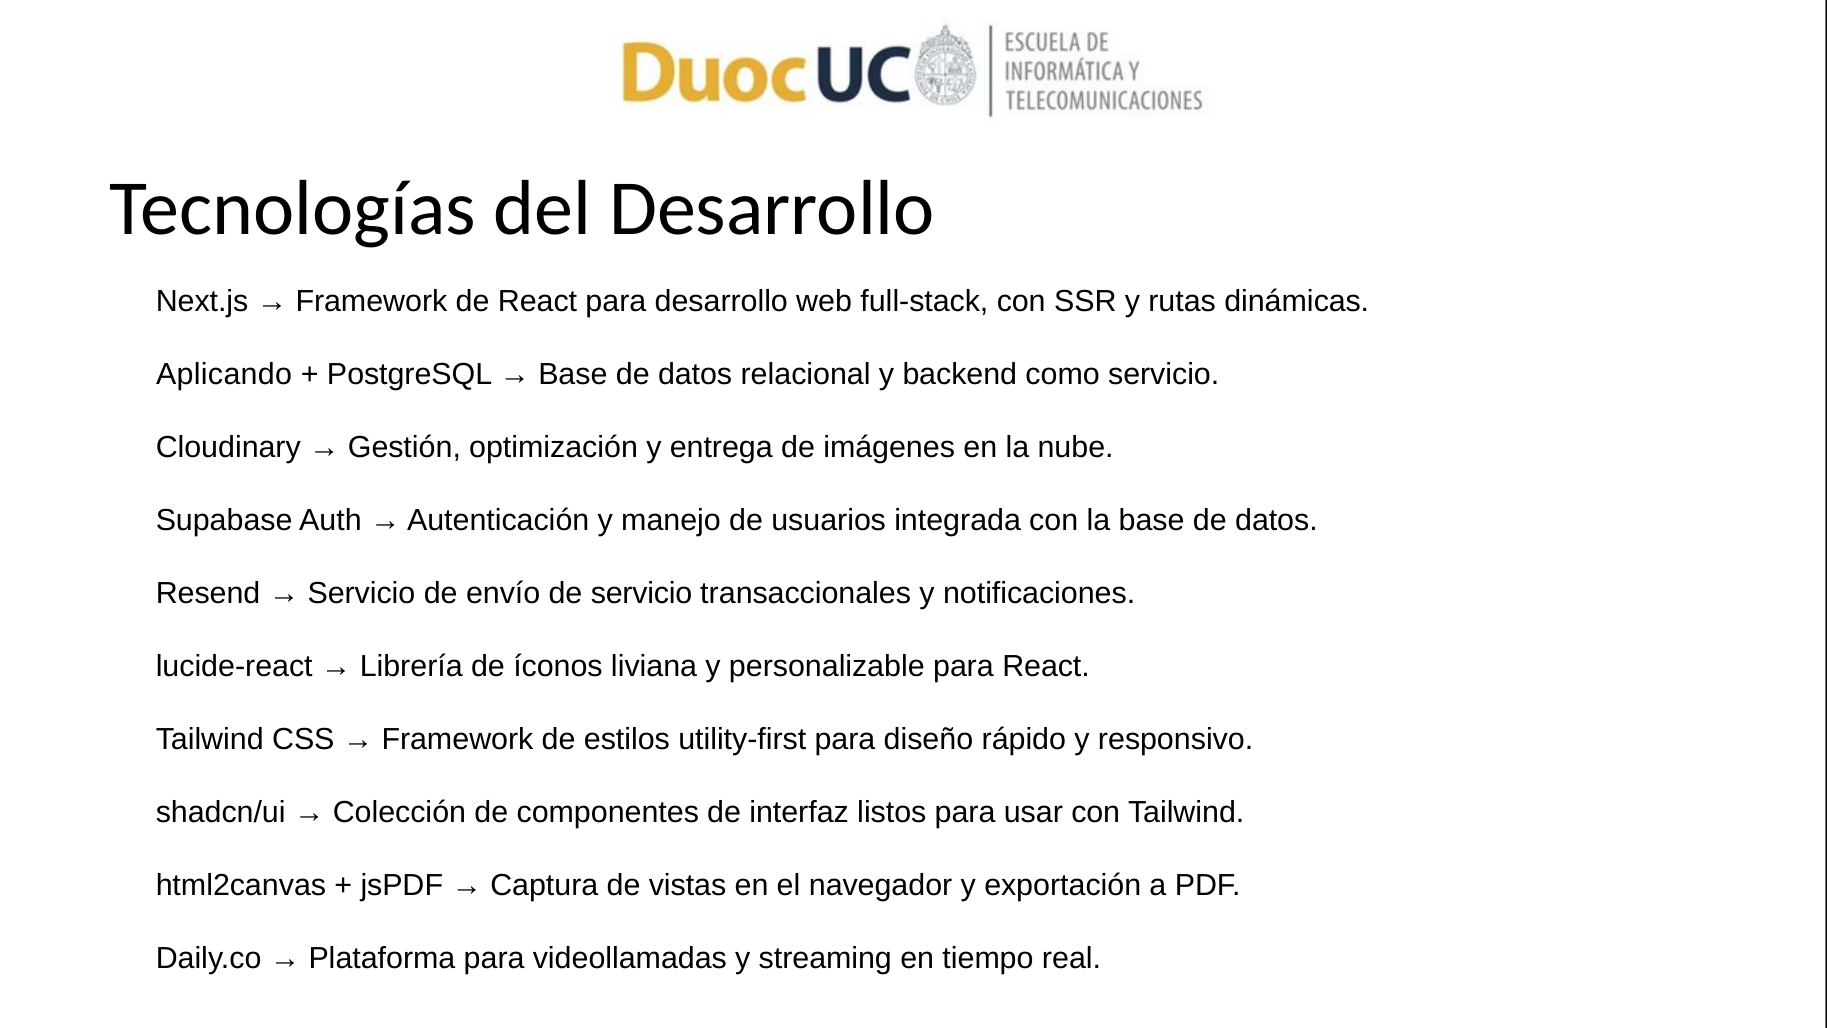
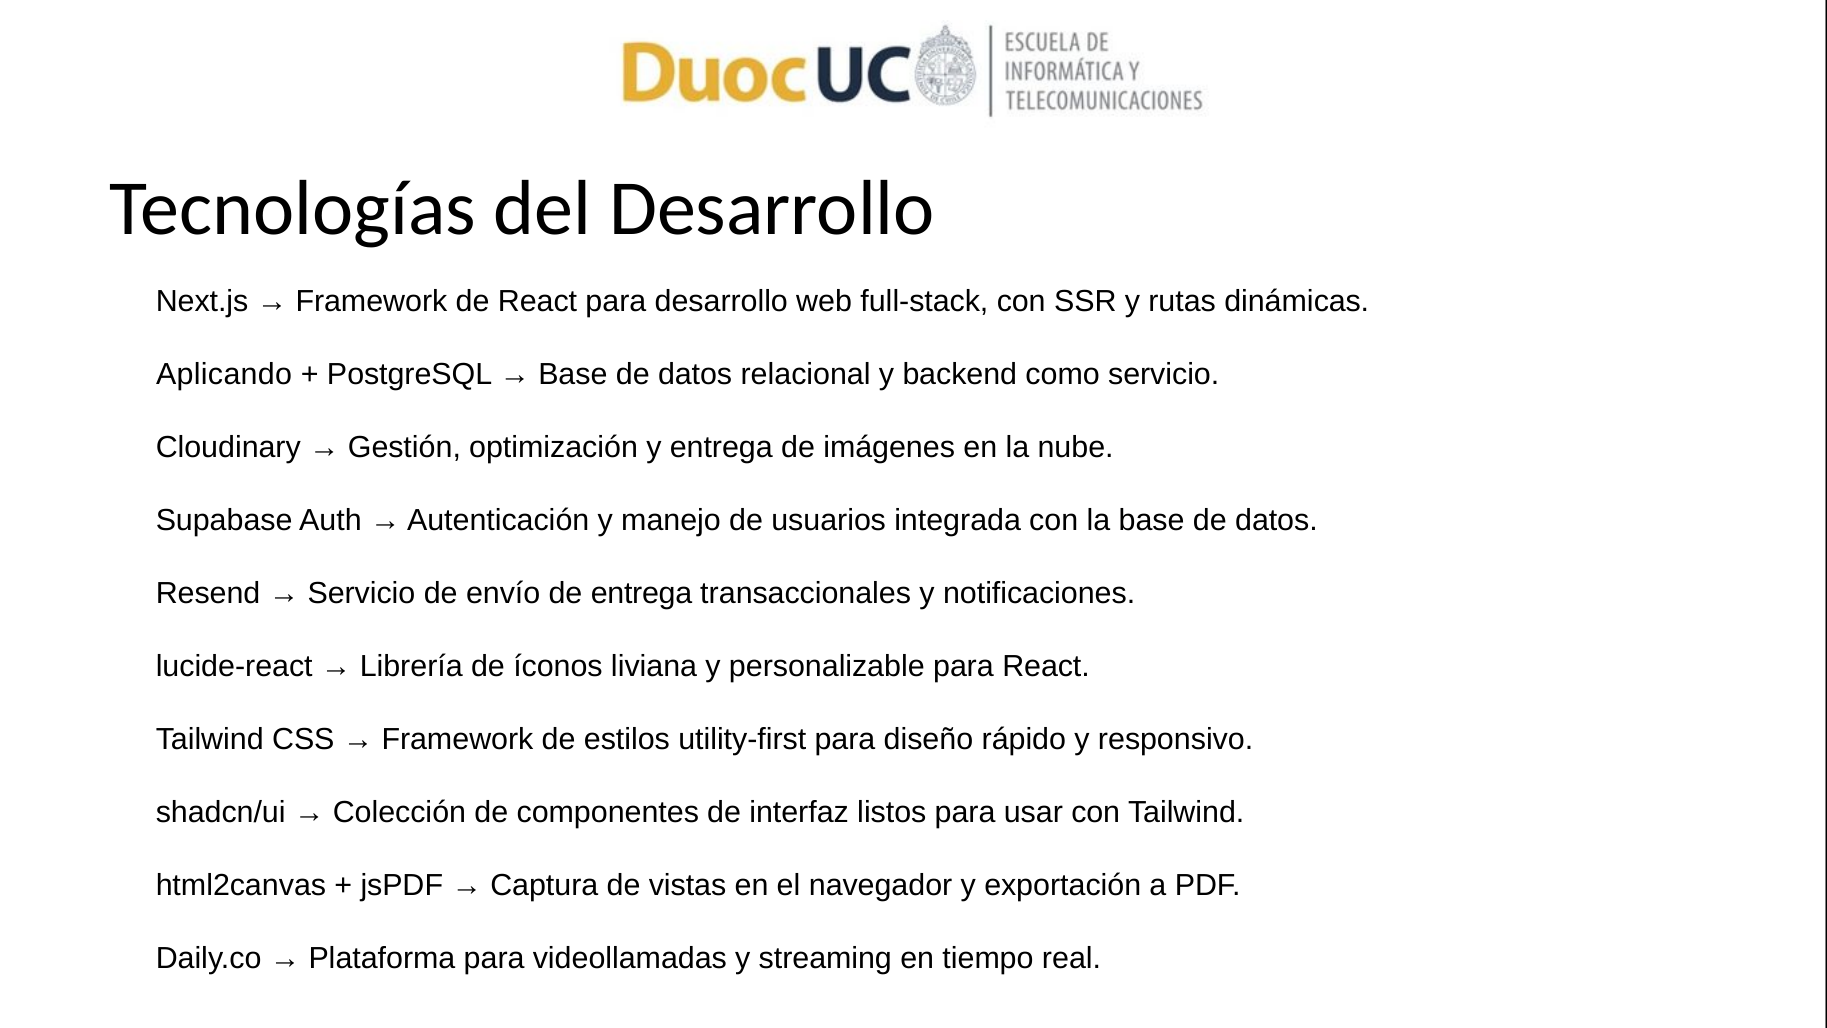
de servicio: servicio -> entrega
